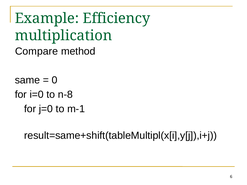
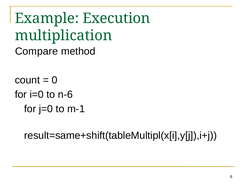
Efficiency: Efficiency -> Execution
same: same -> count
n-8: n-8 -> n-6
